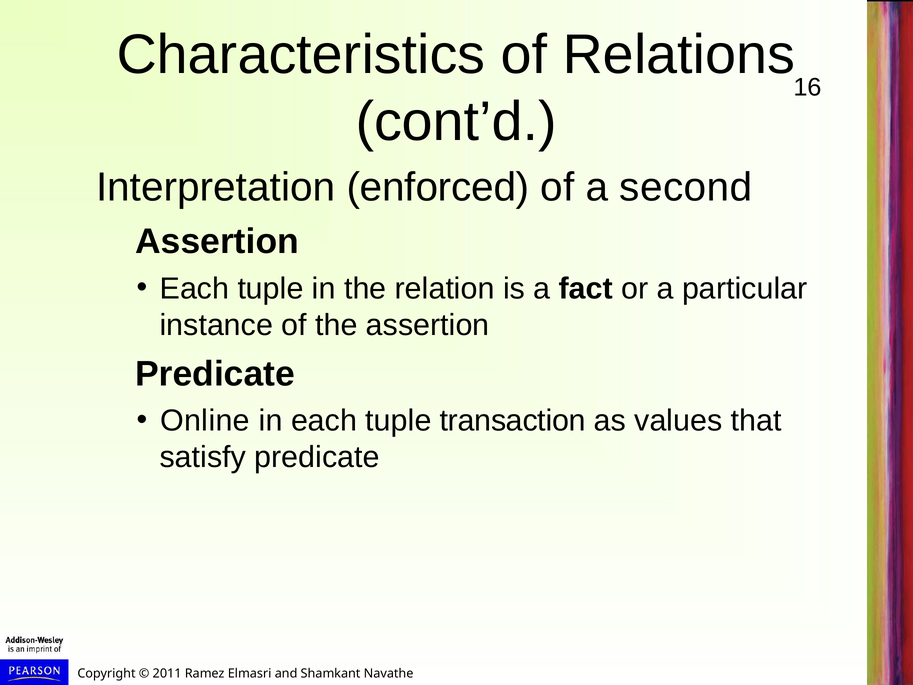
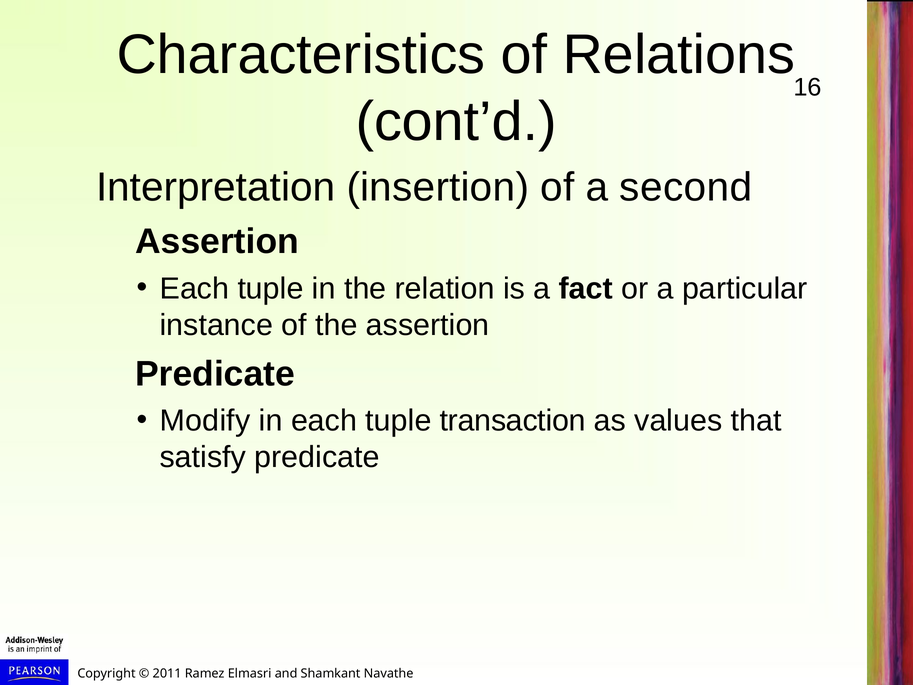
enforced: enforced -> insertion
Online: Online -> Modify
